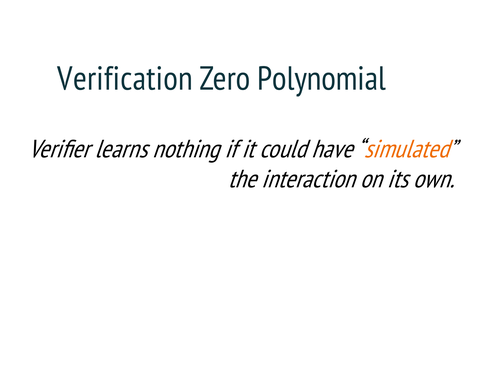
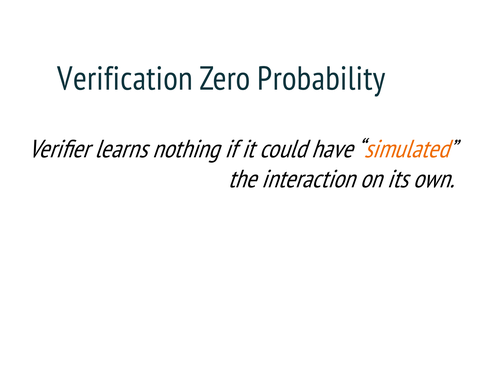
Polynomial: Polynomial -> Probability
